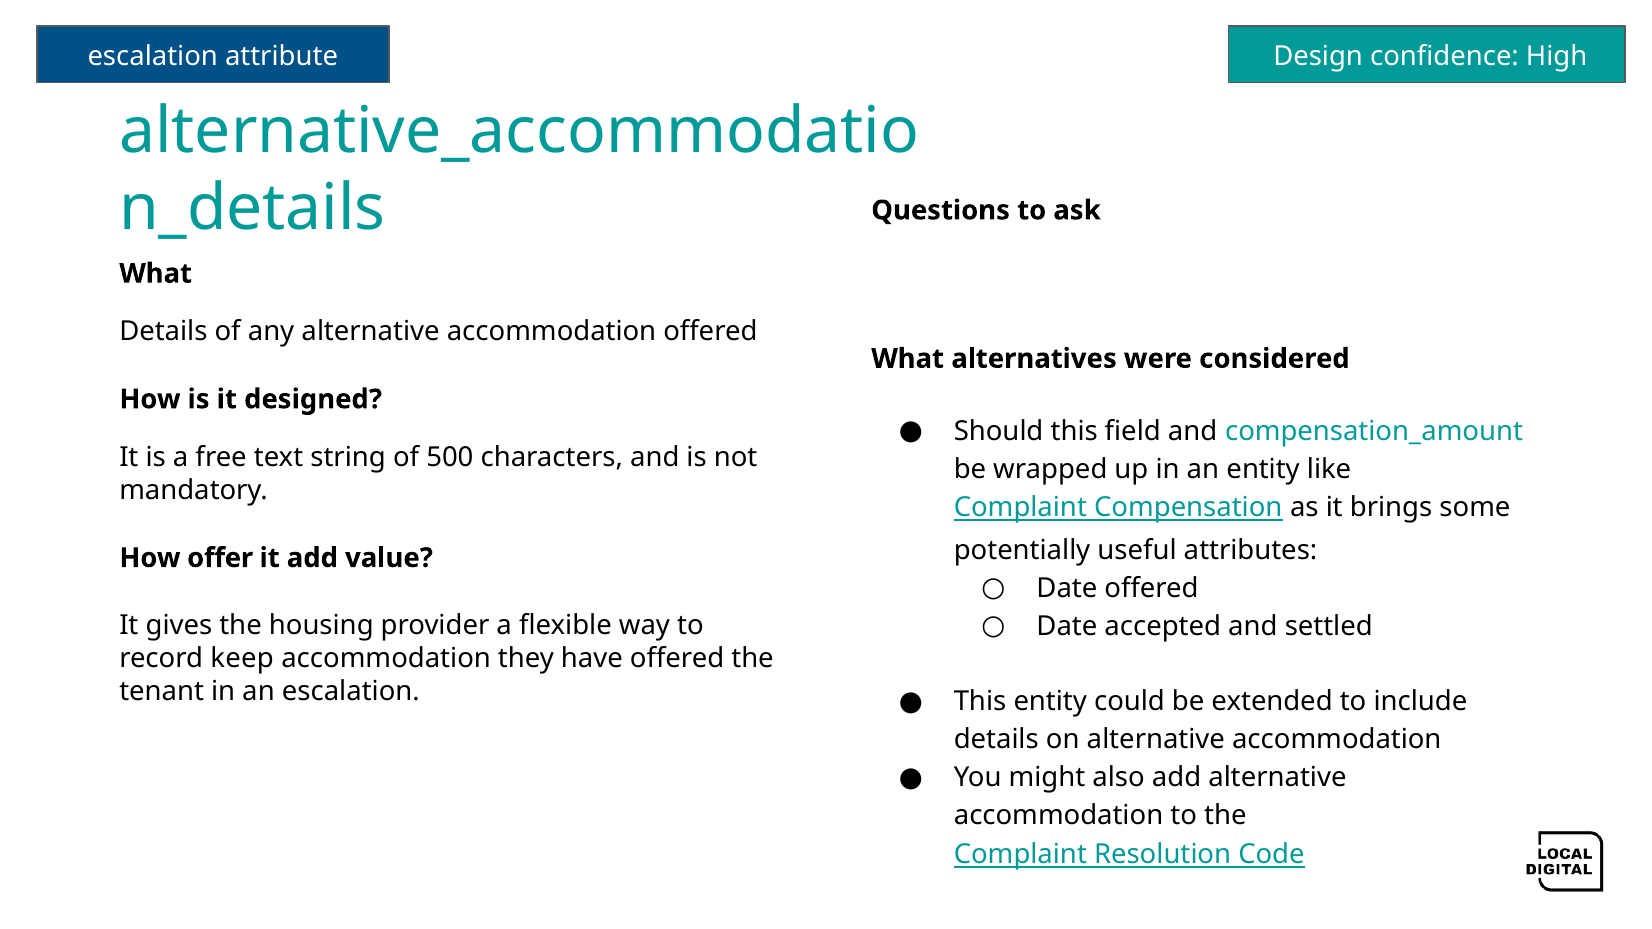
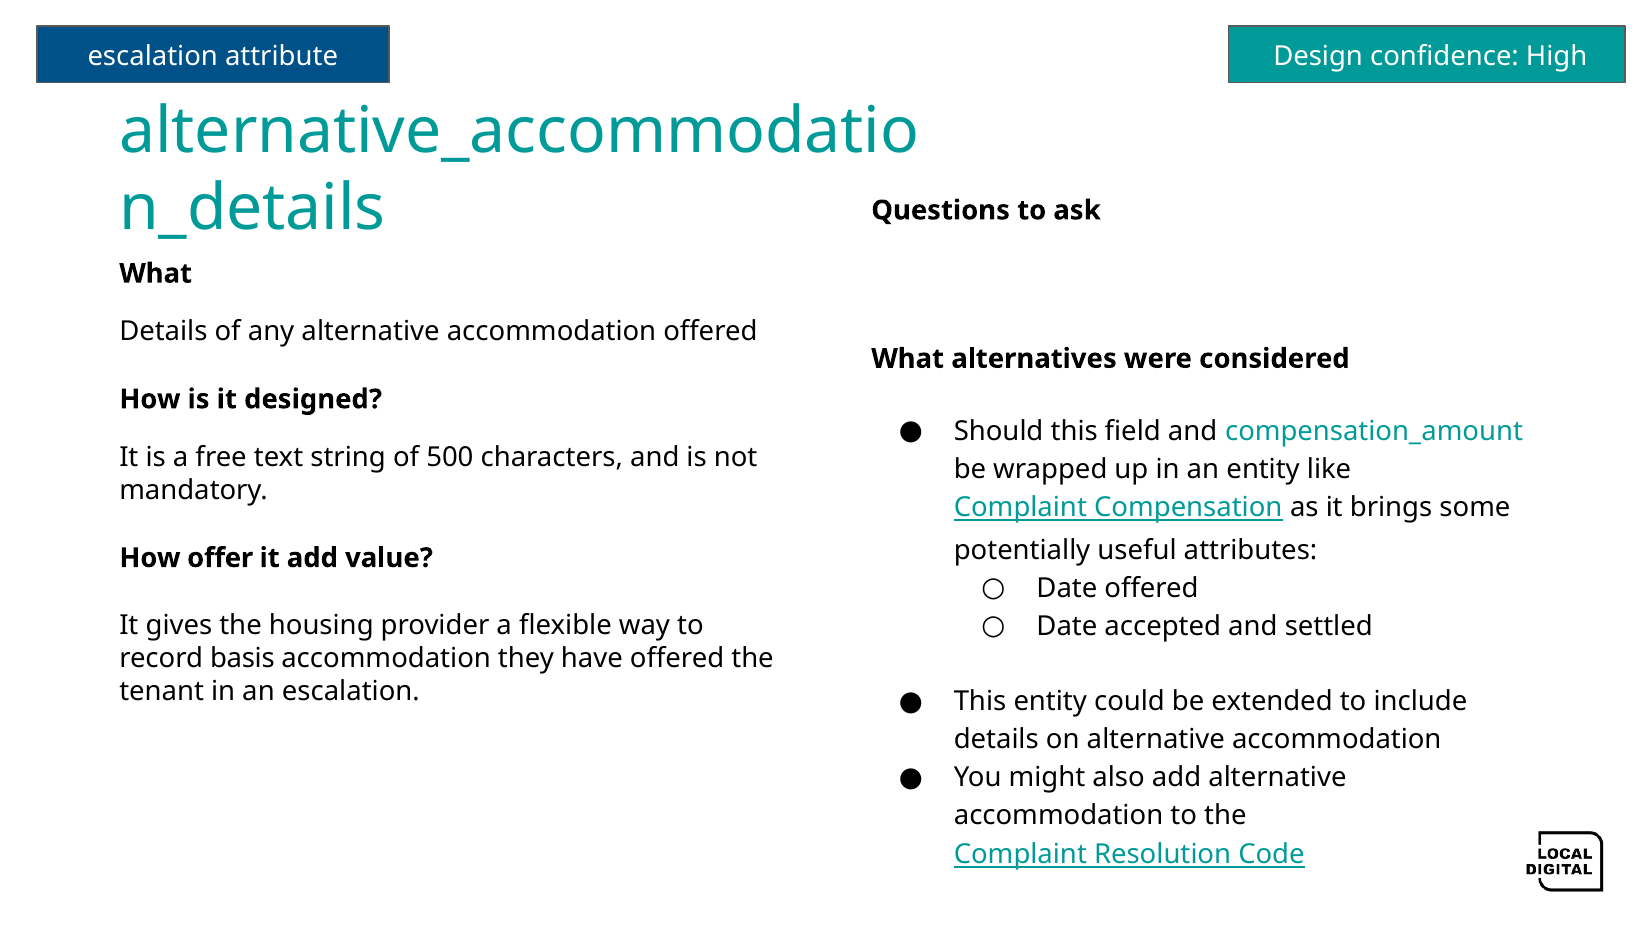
keep: keep -> basis
